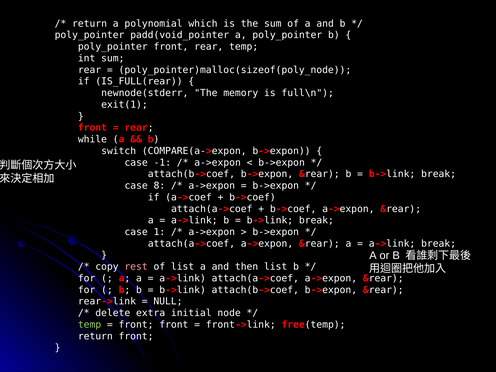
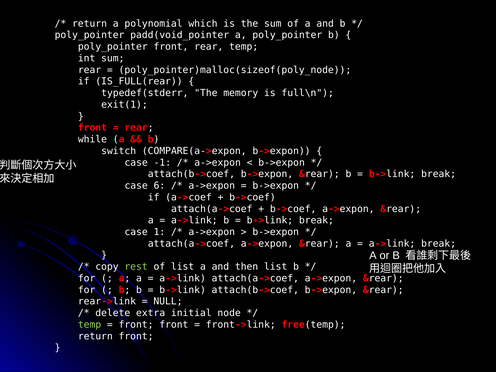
newnode(stderr: newnode(stderr -> typedef(stderr
8: 8 -> 6
rest colour: pink -> light green
